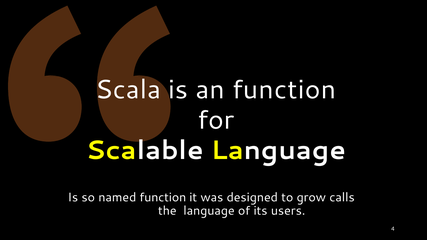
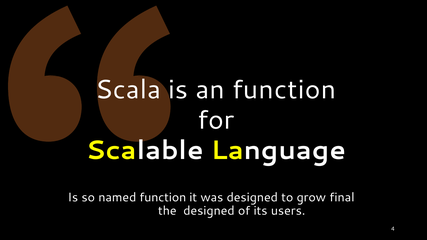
calls: calls -> final
the language: language -> designed
